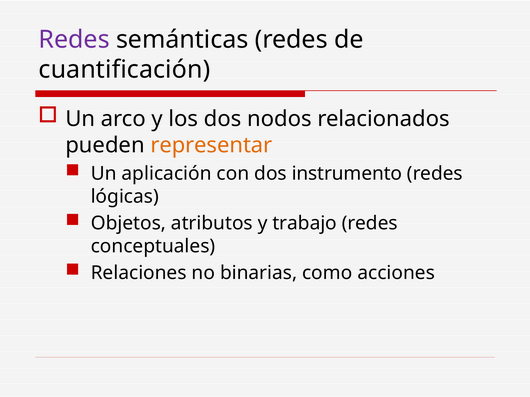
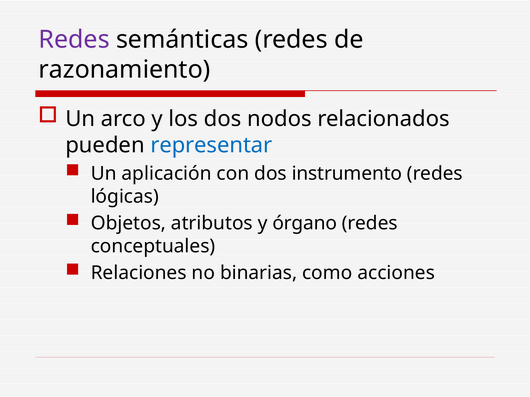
cuantificación: cuantificación -> razonamiento
representar colour: orange -> blue
trabajo: trabajo -> órgano
